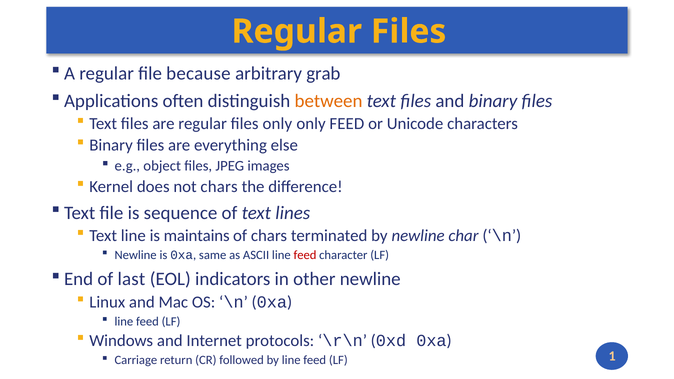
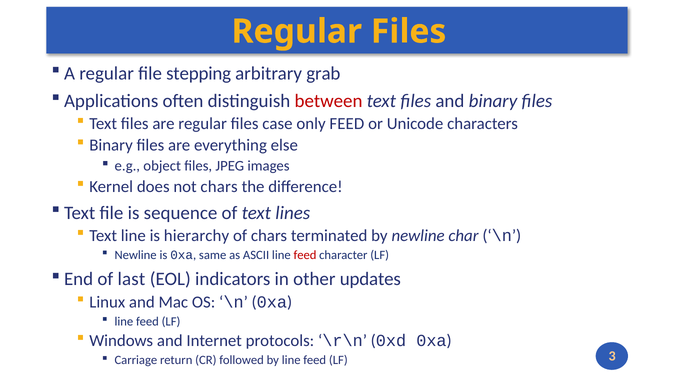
because: because -> stepping
between colour: orange -> red
files only: only -> case
maintains: maintains -> hierarchy
other newline: newline -> updates
1: 1 -> 3
